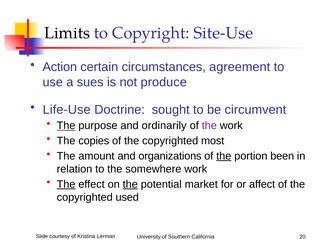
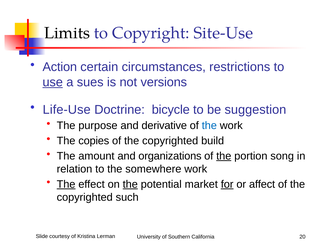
agreement: agreement -> restrictions
use underline: none -> present
produce: produce -> versions
sought: sought -> bicycle
circumvent: circumvent -> suggestion
The at (66, 126) underline: present -> none
ordinarily: ordinarily -> derivative
the at (209, 126) colour: purple -> blue
most: most -> build
been: been -> song
for underline: none -> present
used: used -> such
